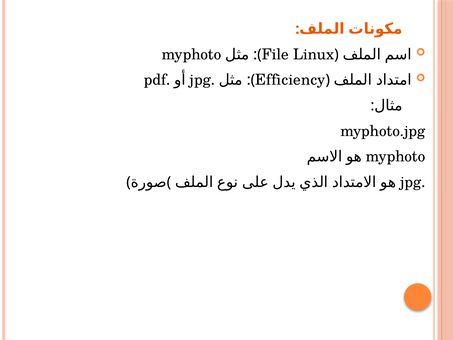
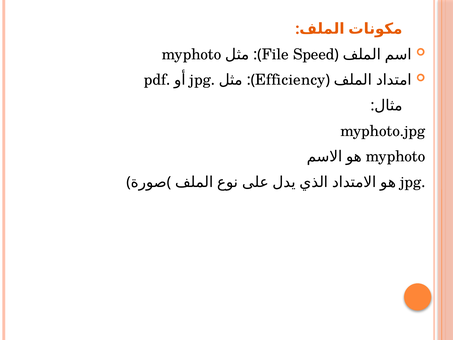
Linux: Linux -> Speed
